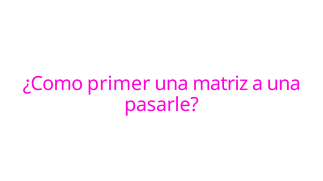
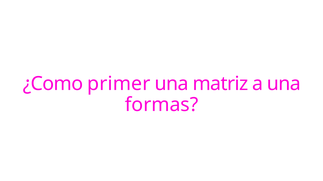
pasarle: pasarle -> formas
